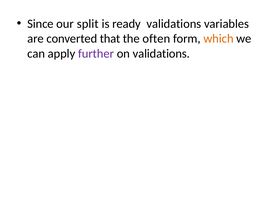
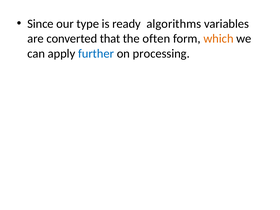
split: split -> type
ready validations: validations -> algorithms
further colour: purple -> blue
on validations: validations -> processing
